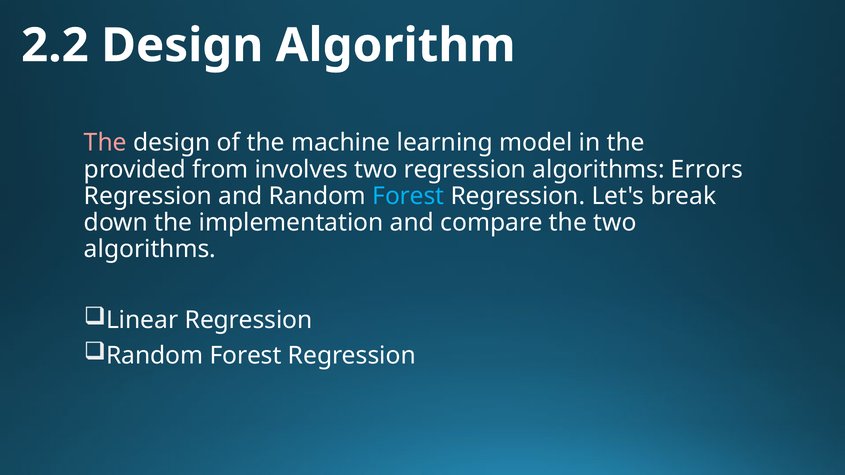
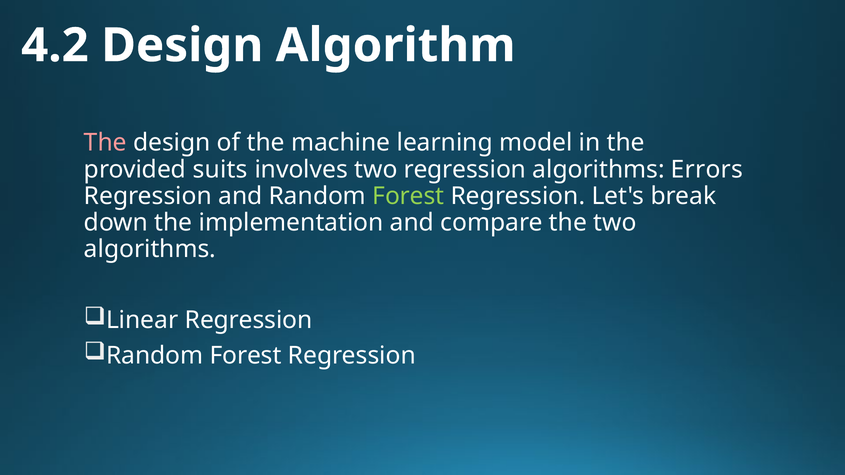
2.2: 2.2 -> 4.2
from: from -> suits
Forest at (408, 196) colour: light blue -> light green
